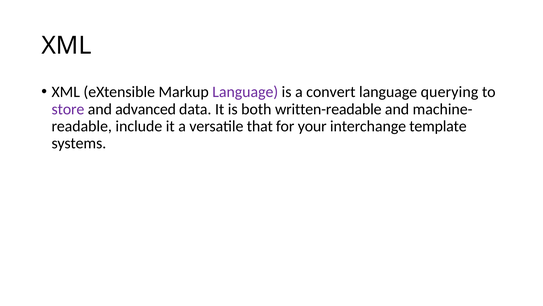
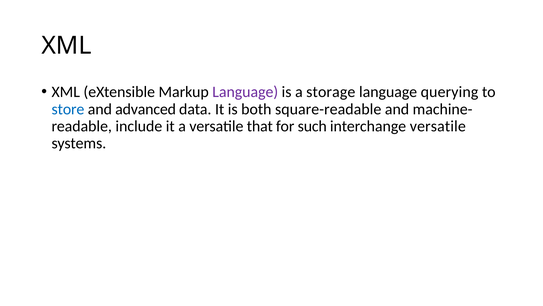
convert: convert -> storage
store colour: purple -> blue
written-readable: written-readable -> square-readable
your: your -> such
interchange template: template -> versatile
